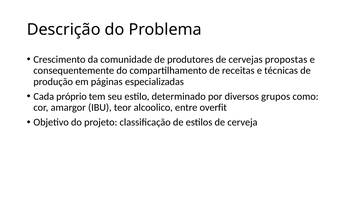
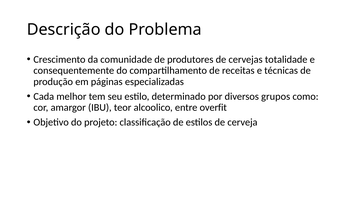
propostas: propostas -> totalidade
próprio: próprio -> melhor
